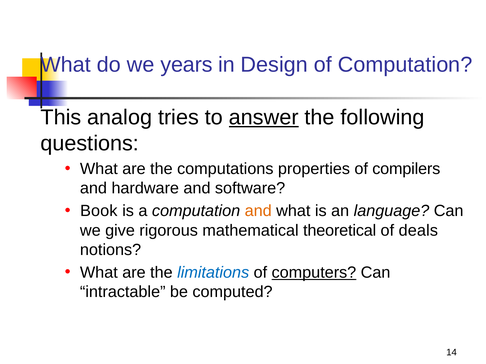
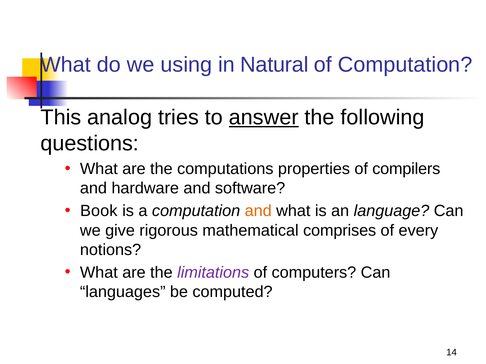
years: years -> using
Design: Design -> Natural
theoretical: theoretical -> comprises
deals: deals -> every
limitations colour: blue -> purple
computers underline: present -> none
intractable: intractable -> languages
